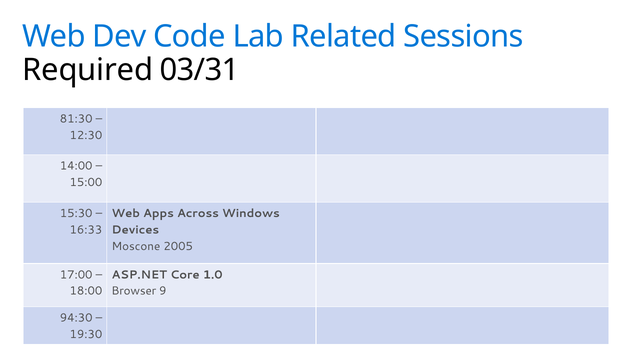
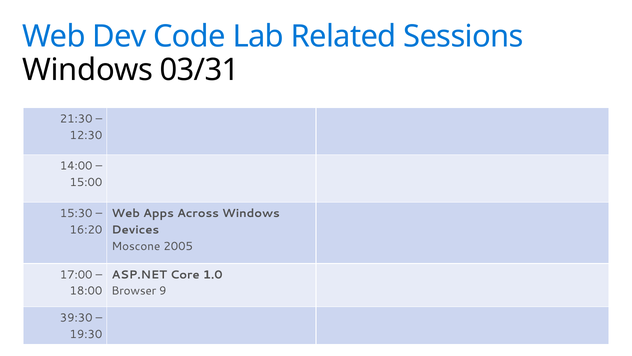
Required at (88, 70): Required -> Windows
81:30: 81:30 -> 21:30
16:33: 16:33 -> 16:20
94:30: 94:30 -> 39:30
